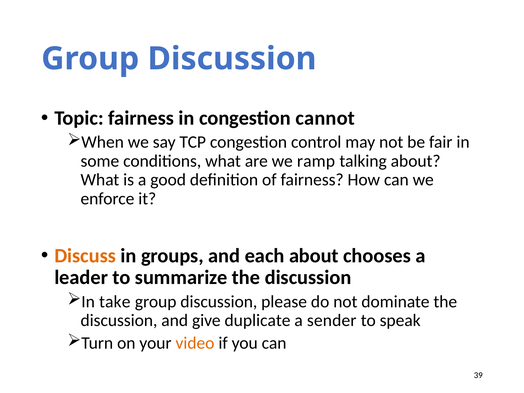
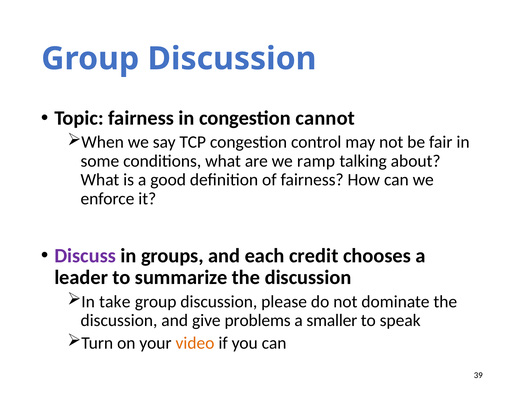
Discuss colour: orange -> purple
each about: about -> credit
duplicate: duplicate -> problems
sender: sender -> smaller
